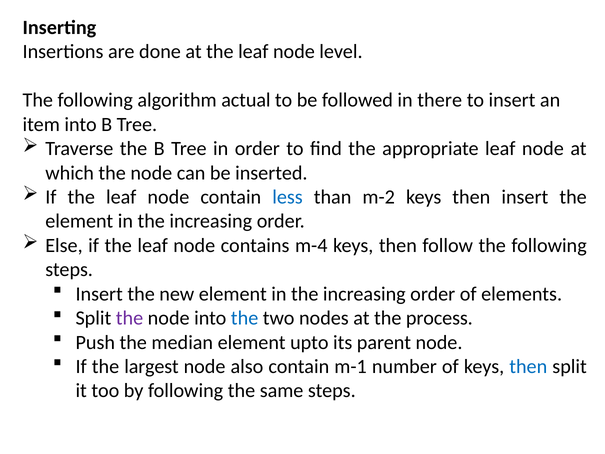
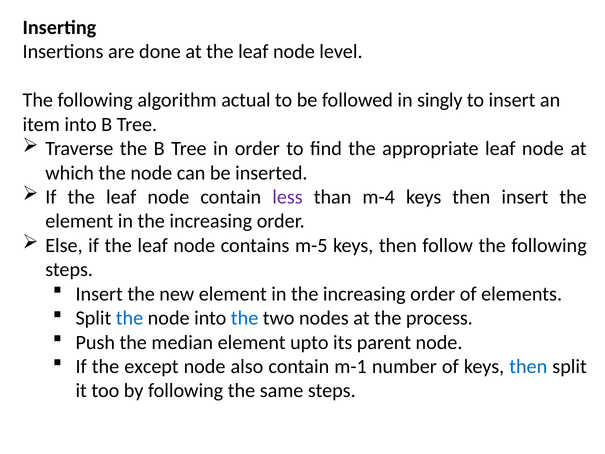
there: there -> singly
less colour: blue -> purple
m-2: m-2 -> m-4
m-4: m-4 -> m-5
the at (130, 318) colour: purple -> blue
largest: largest -> except
